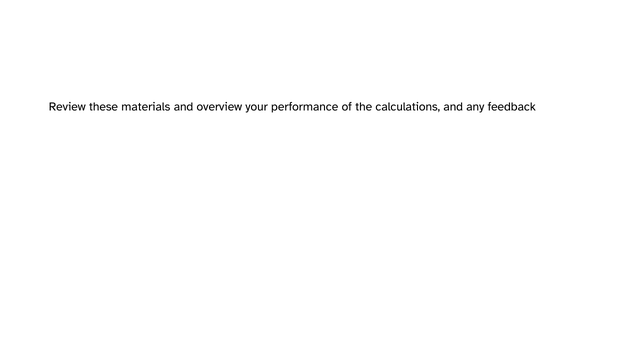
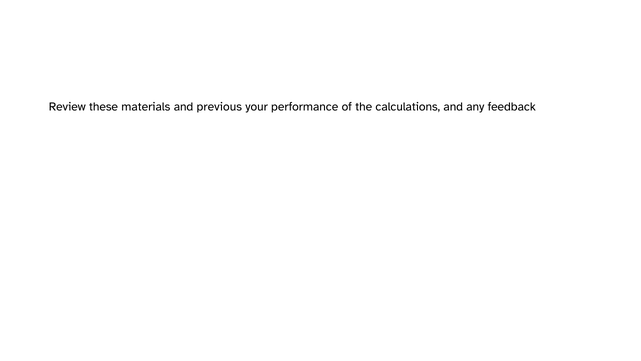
overview: overview -> previous
